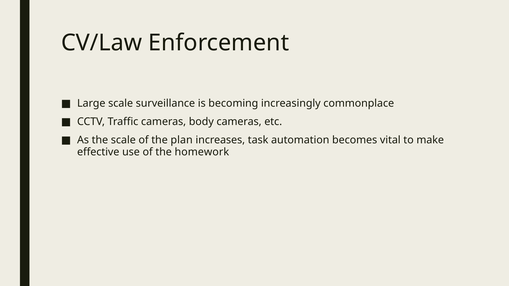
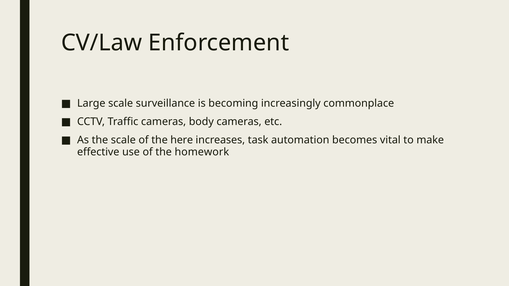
plan: plan -> here
